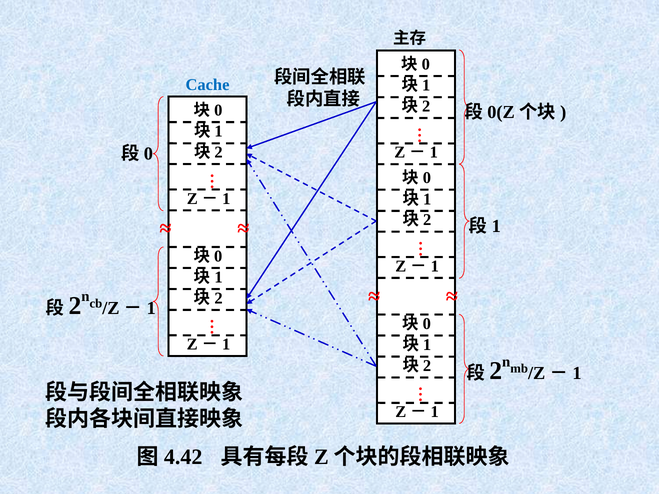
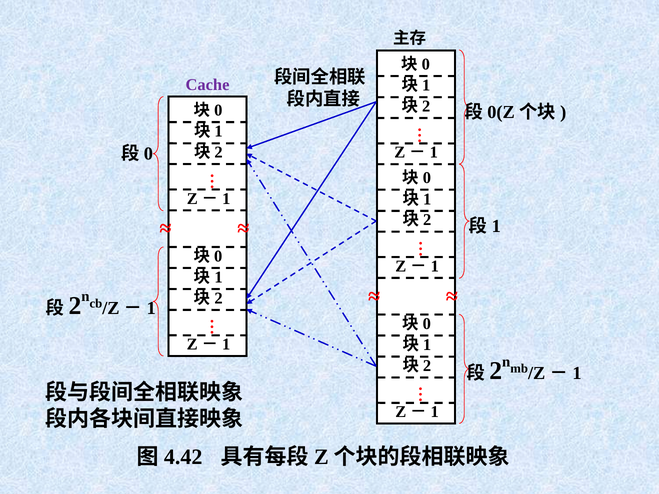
Cache colour: blue -> purple
